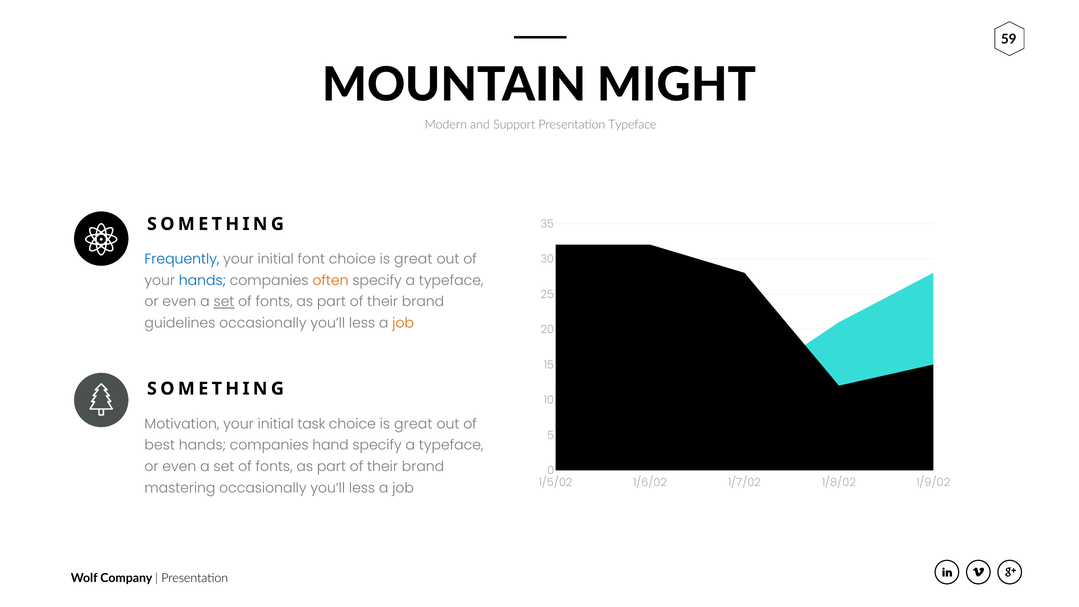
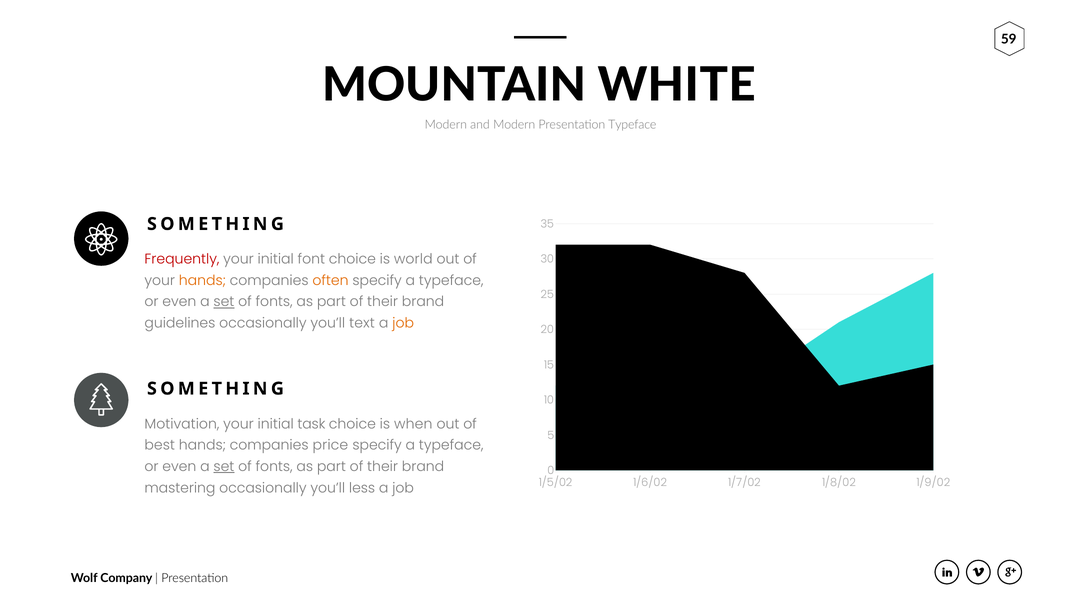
MIGHT: MIGHT -> WHITE
and Support: Support -> Modern
Frequently colour: blue -> red
font choice is great: great -> world
hands at (202, 281) colour: blue -> orange
guidelines occasionally you’ll less: less -> text
great at (413, 424): great -> when
hand: hand -> price
set at (224, 467) underline: none -> present
